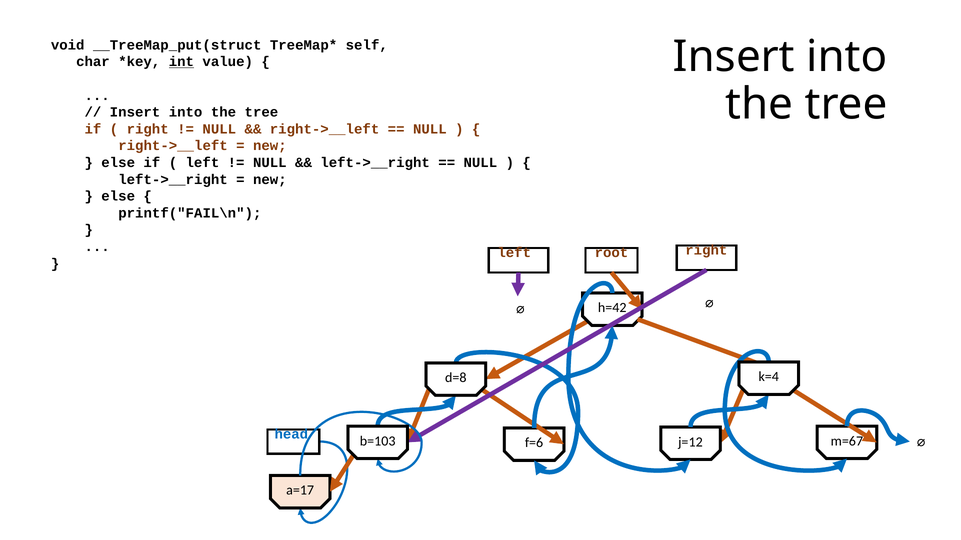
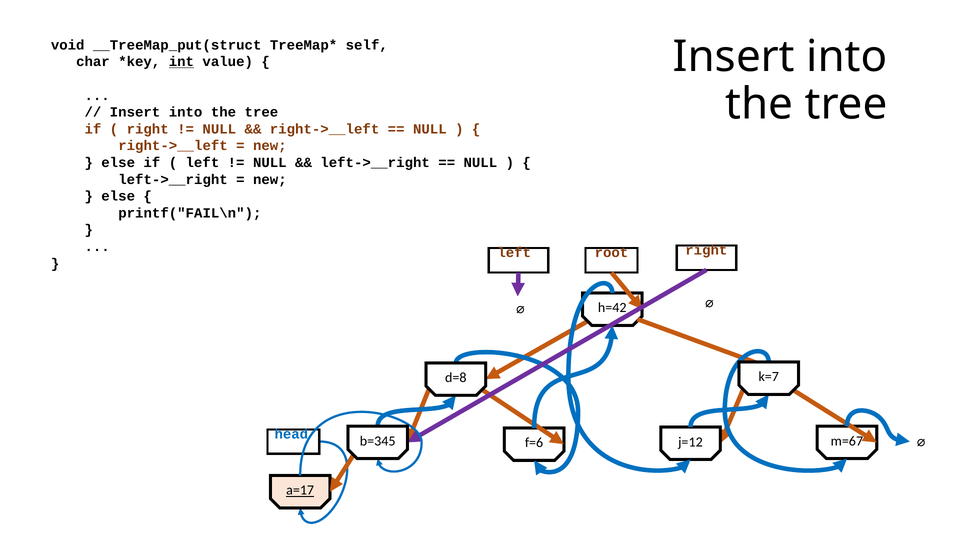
k=4: k=4 -> k=7
b=103: b=103 -> b=345
a=17 underline: none -> present
